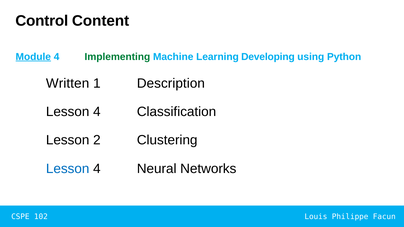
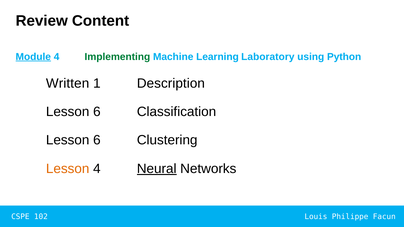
Control: Control -> Review
Developing: Developing -> Laboratory
4 at (97, 112): 4 -> 6
2 at (97, 140): 2 -> 6
Lesson at (68, 169) colour: blue -> orange
Neural underline: none -> present
